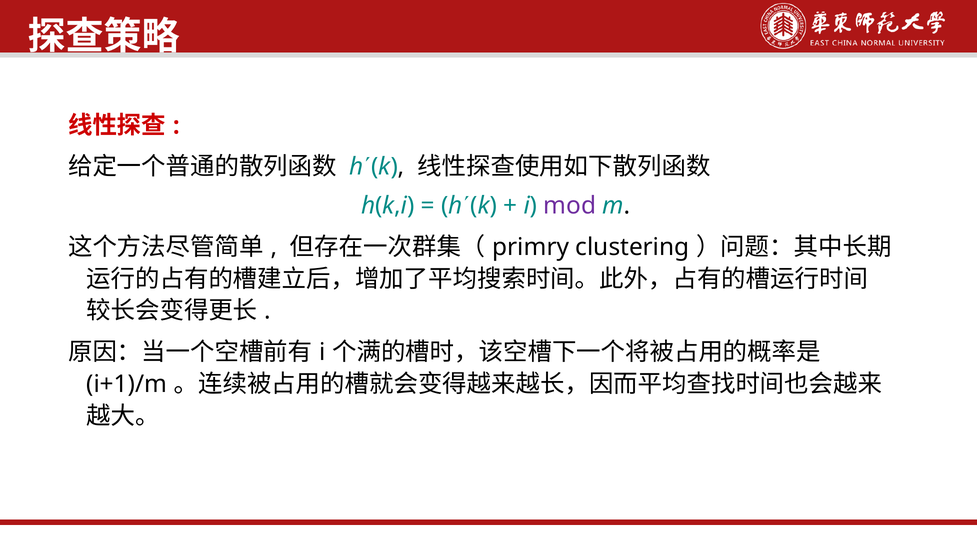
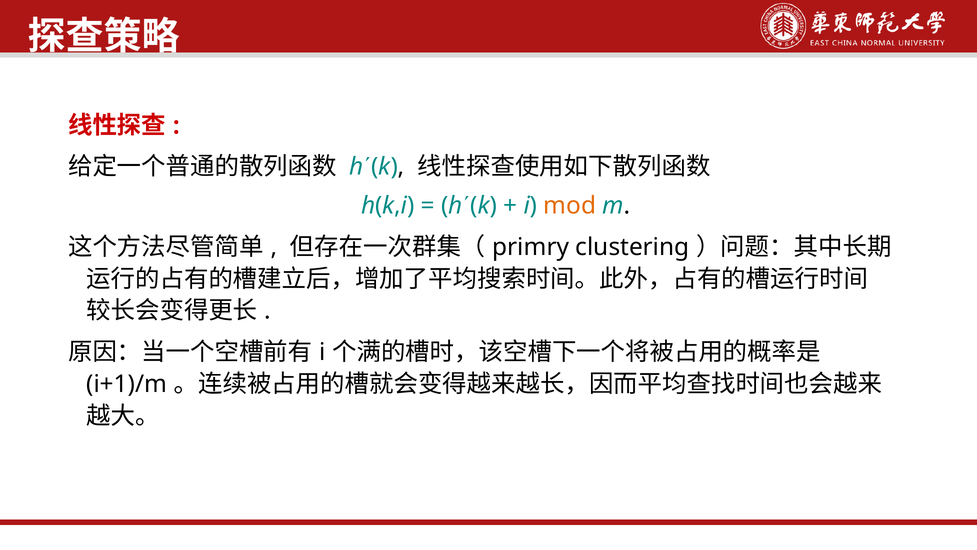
mod colour: purple -> orange
